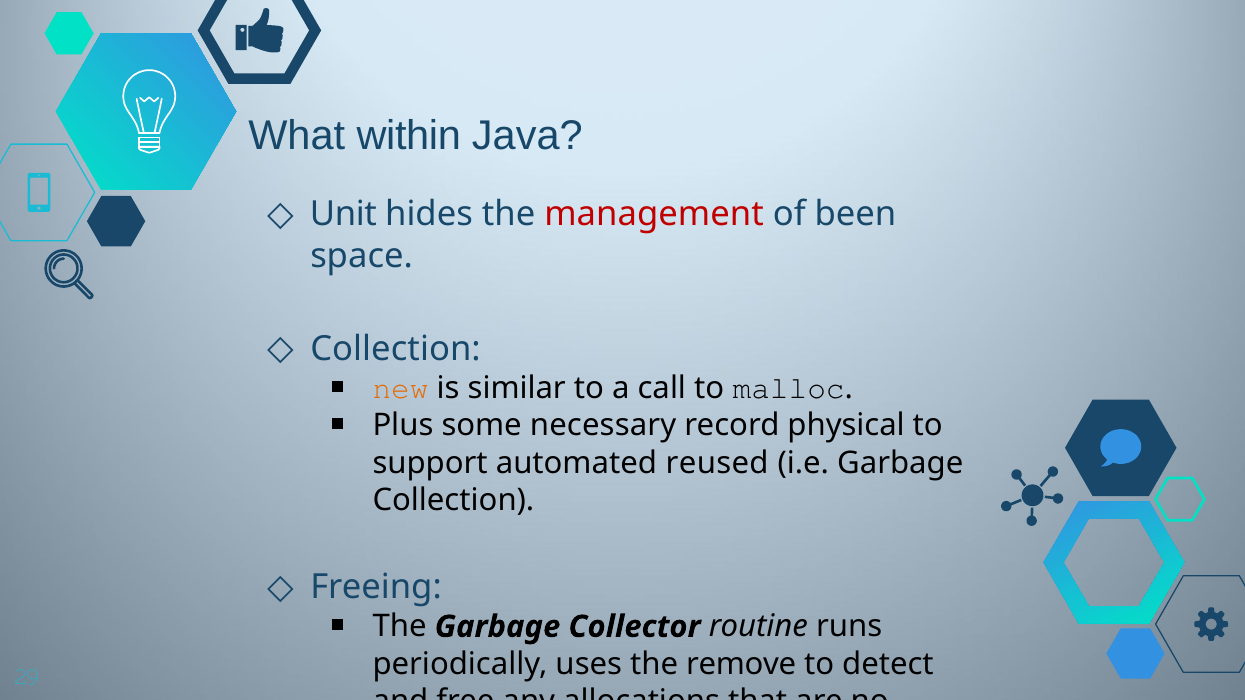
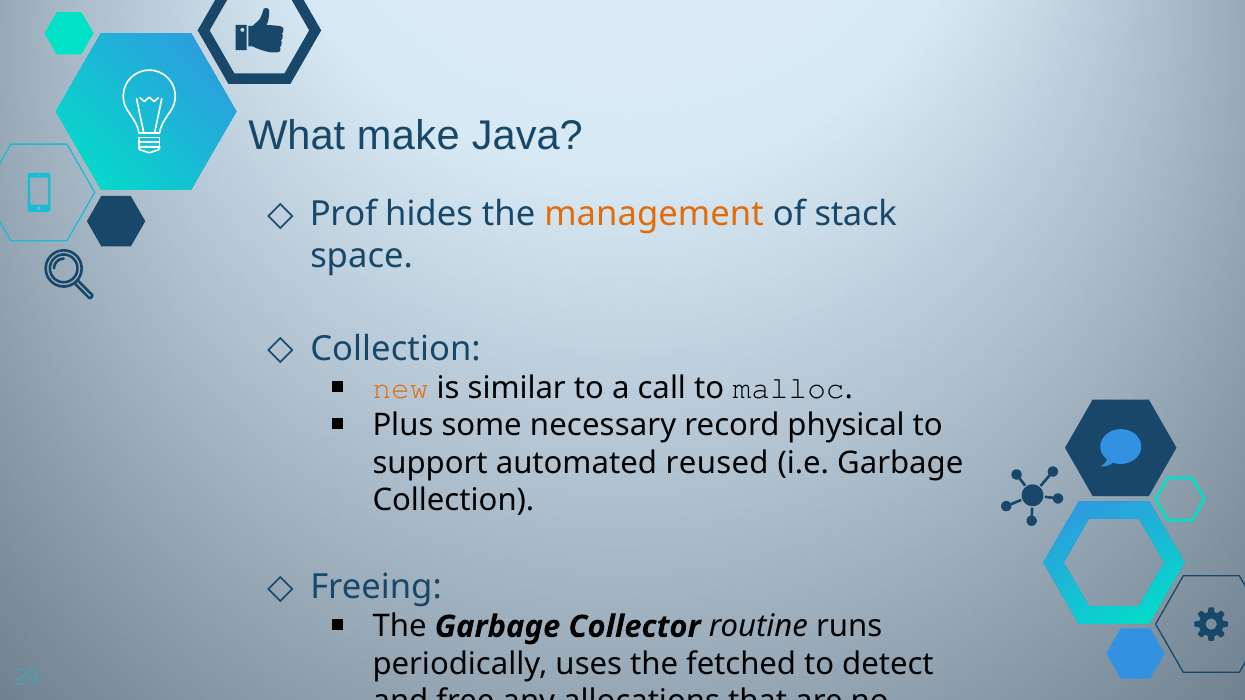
within: within -> make
Unit: Unit -> Prof
management colour: red -> orange
been: been -> stack
remove: remove -> fetched
